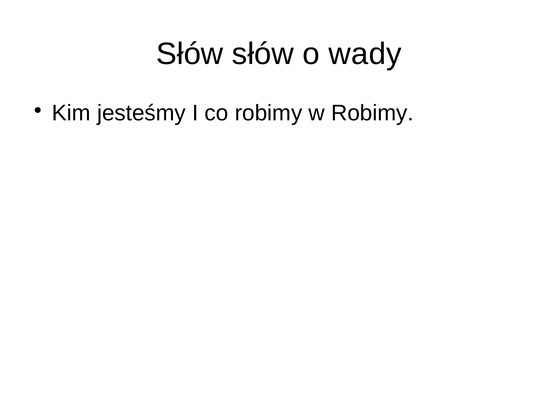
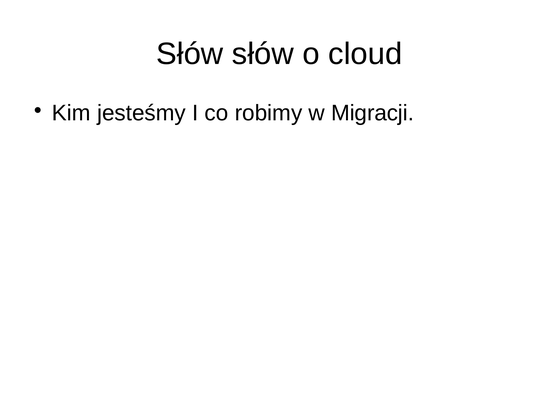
wady: wady -> cloud
w Robimy: Robimy -> Migracji
